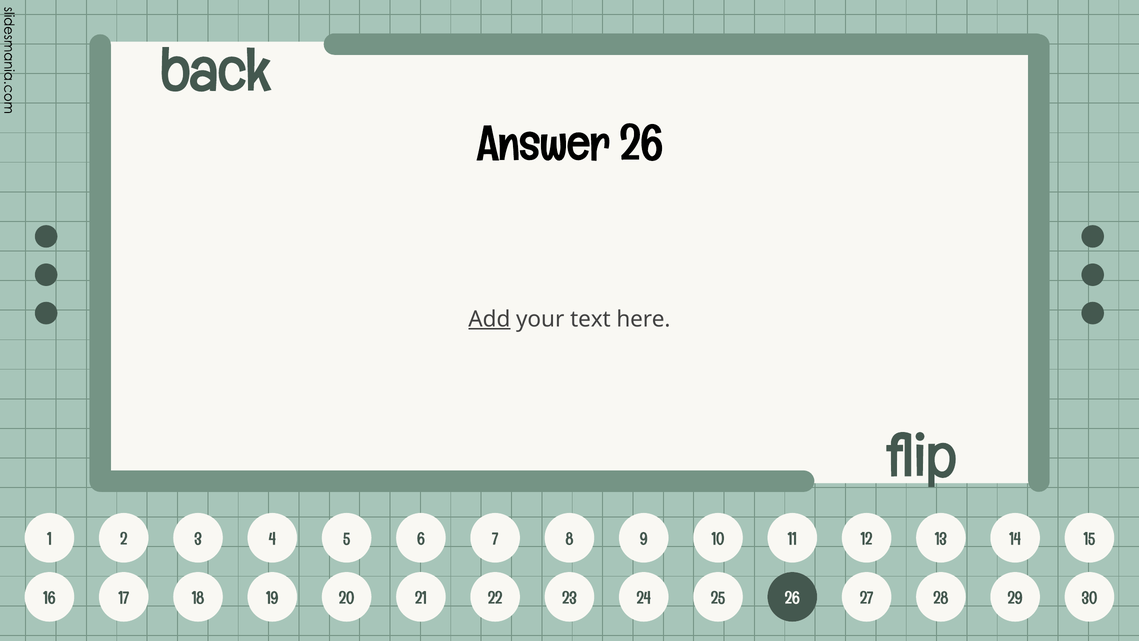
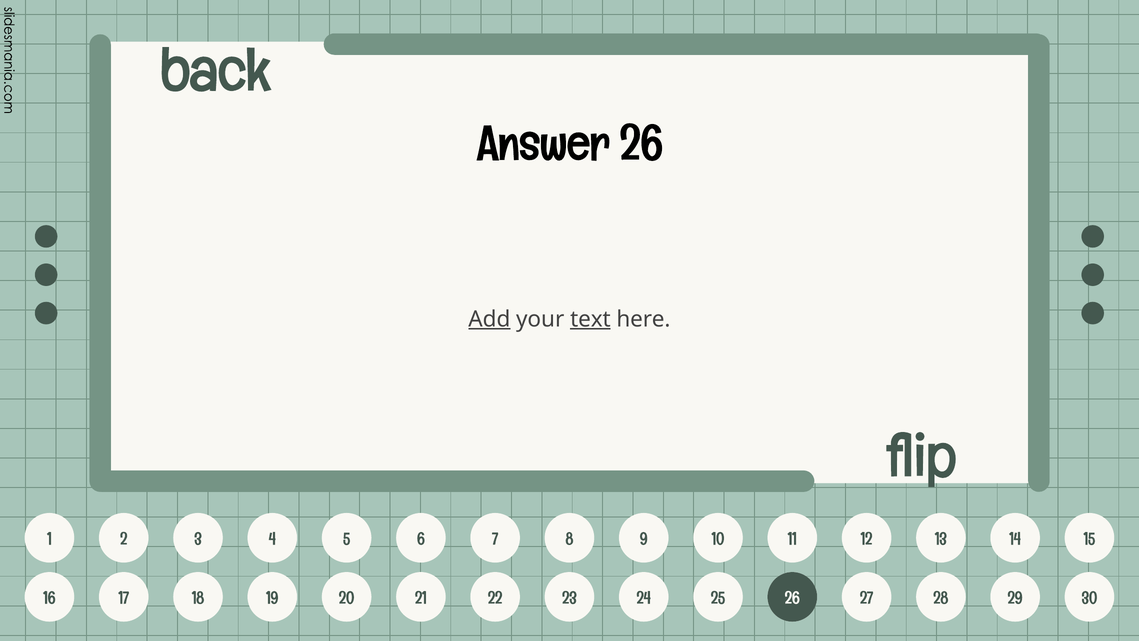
text underline: none -> present
